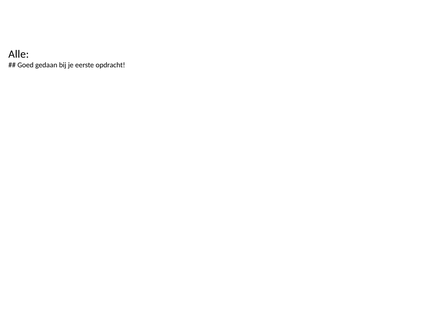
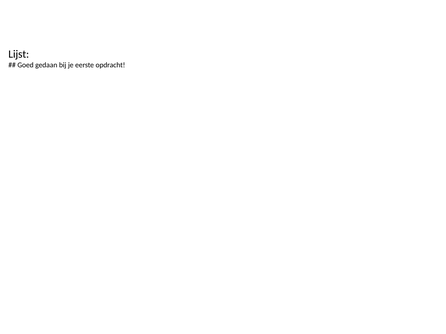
Alle: Alle -> Lijst
